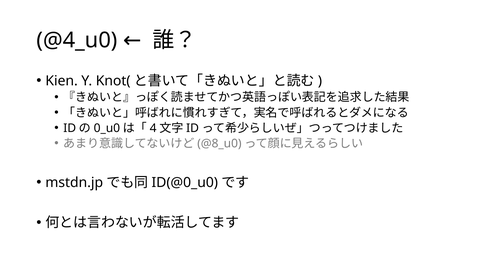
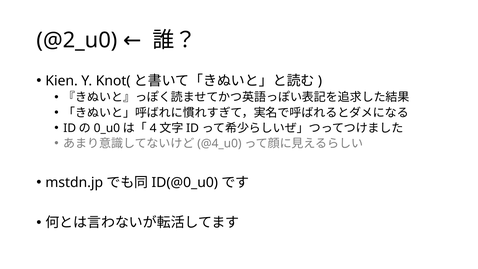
@4_u0: @4_u0 -> @2_u0
@8_u0: @8_u0 -> @4_u0
